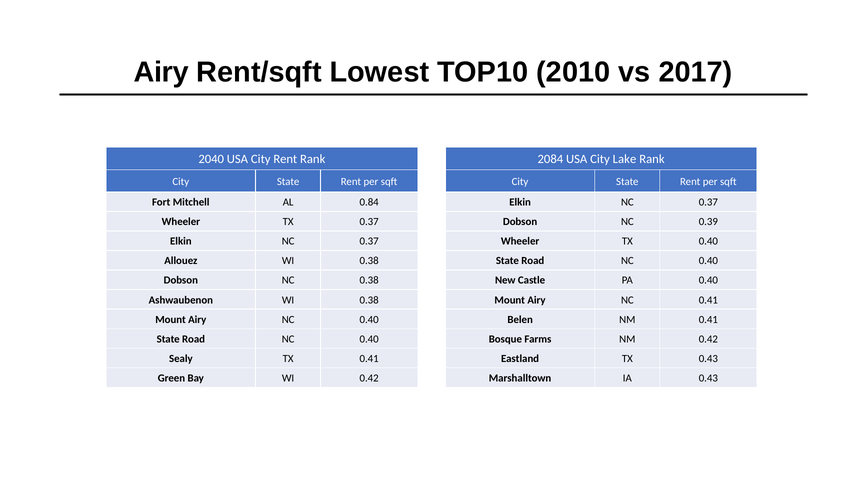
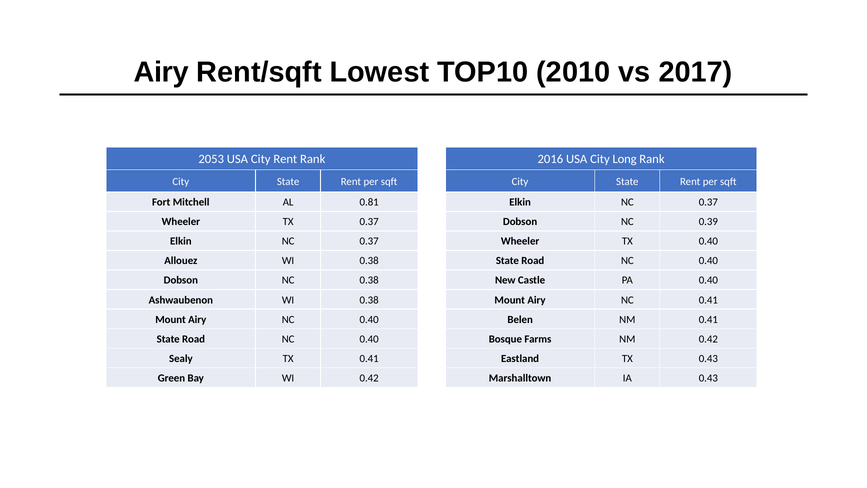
2040: 2040 -> 2053
2084: 2084 -> 2016
Lake: Lake -> Long
0.84: 0.84 -> 0.81
